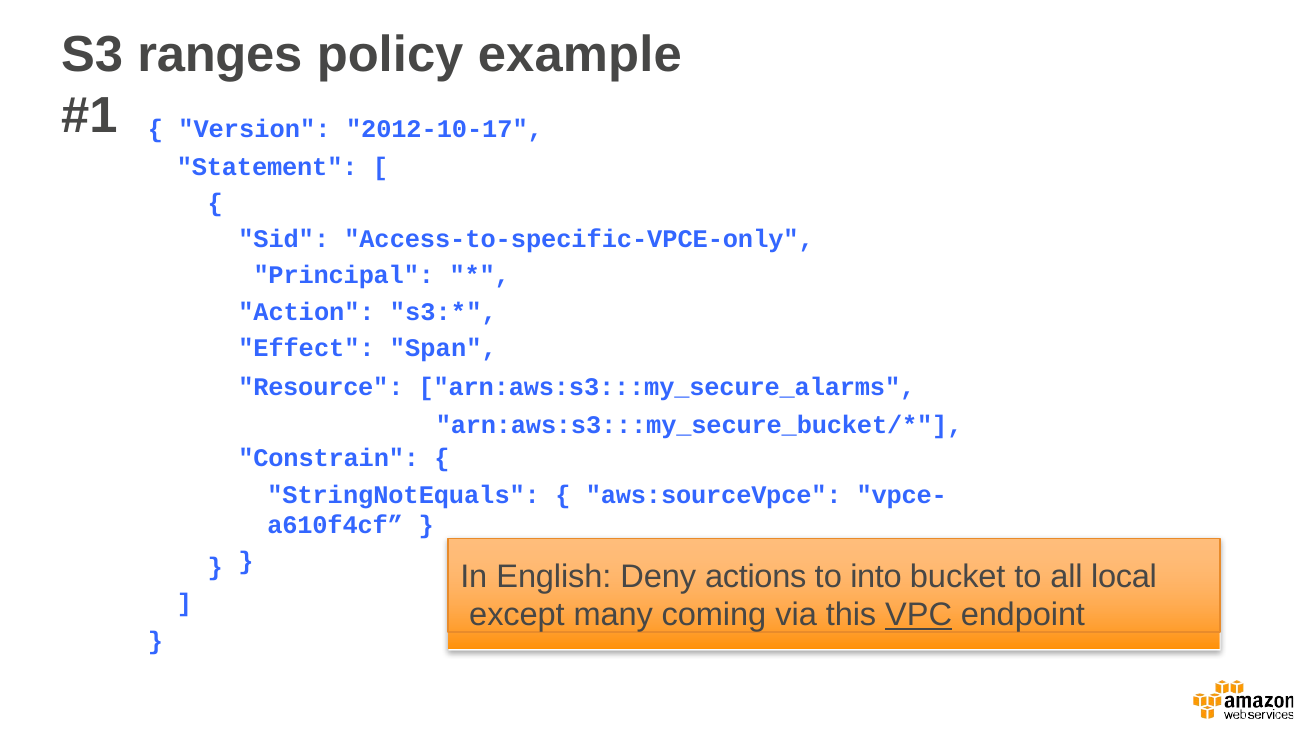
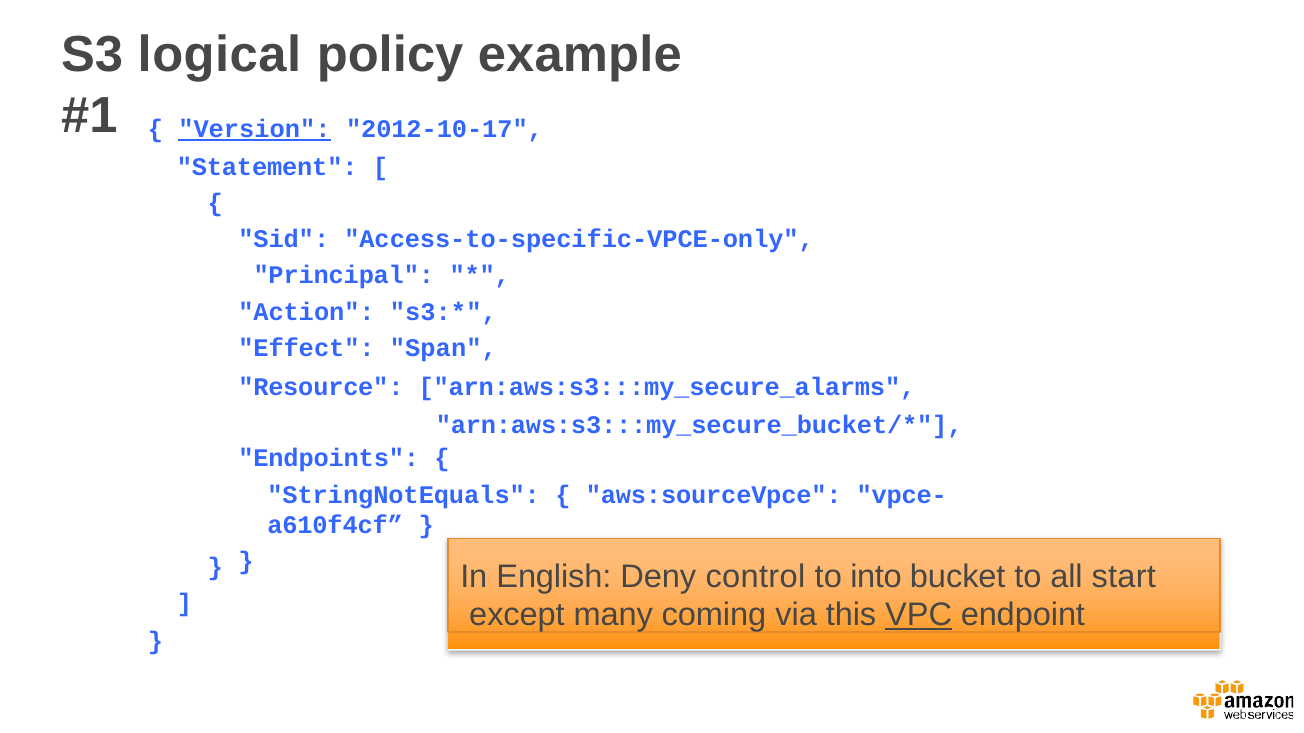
ranges: ranges -> logical
Version underline: none -> present
Constrain: Constrain -> Endpoints
actions: actions -> control
local: local -> start
